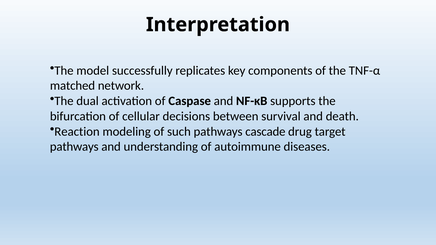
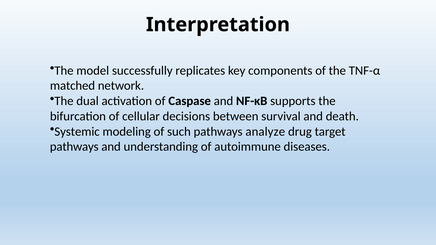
Reaction: Reaction -> Systemic
cascade: cascade -> analyze
